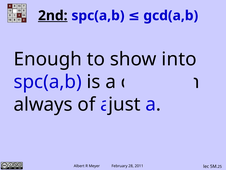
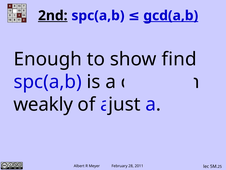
gcd(a,b underline: none -> present
into: into -> find
always: always -> weakly
